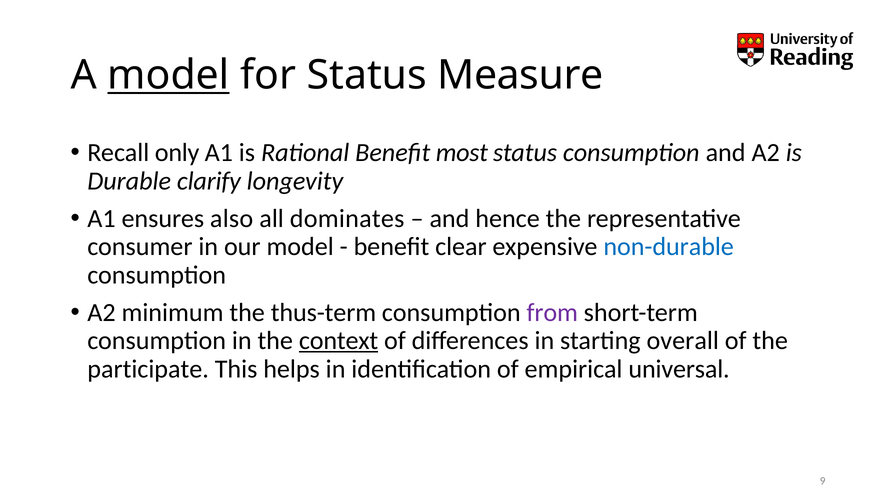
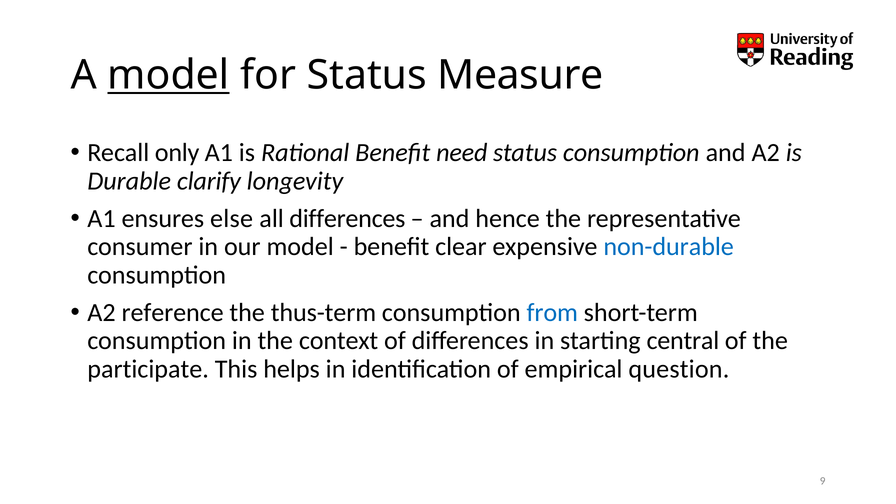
most: most -> need
also: also -> else
all dominates: dominates -> differences
minimum: minimum -> reference
from colour: purple -> blue
context underline: present -> none
overall: overall -> central
universal: universal -> question
